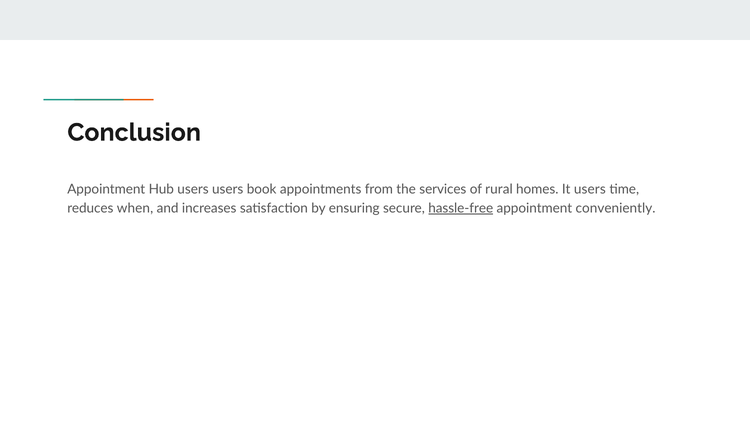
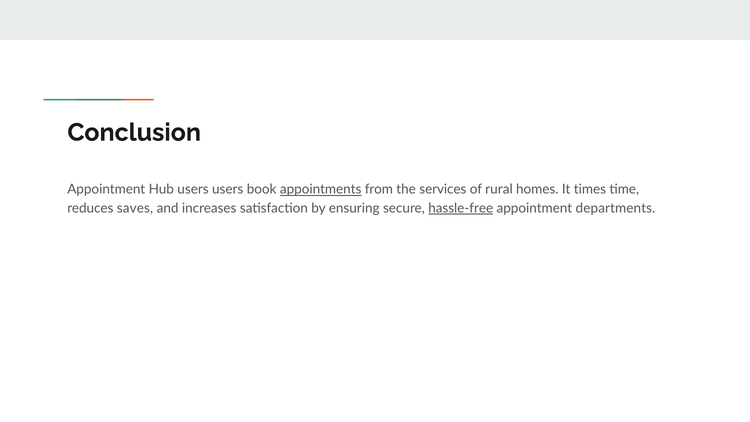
appointments underline: none -> present
It users: users -> times
when: when -> saves
conveniently: conveniently -> departments
